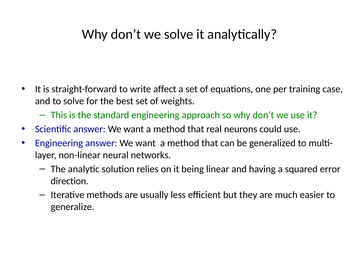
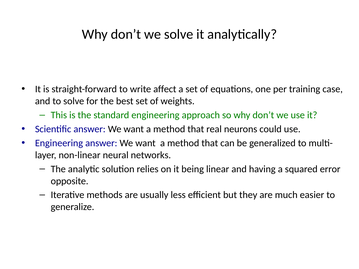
direction: direction -> opposite
